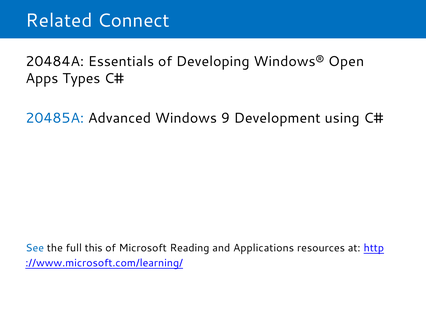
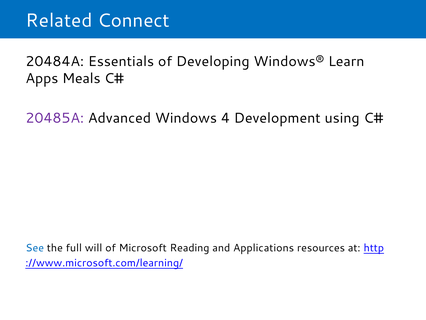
Open: Open -> Learn
Types: Types -> Meals
20485A colour: blue -> purple
9: 9 -> 4
this: this -> will
